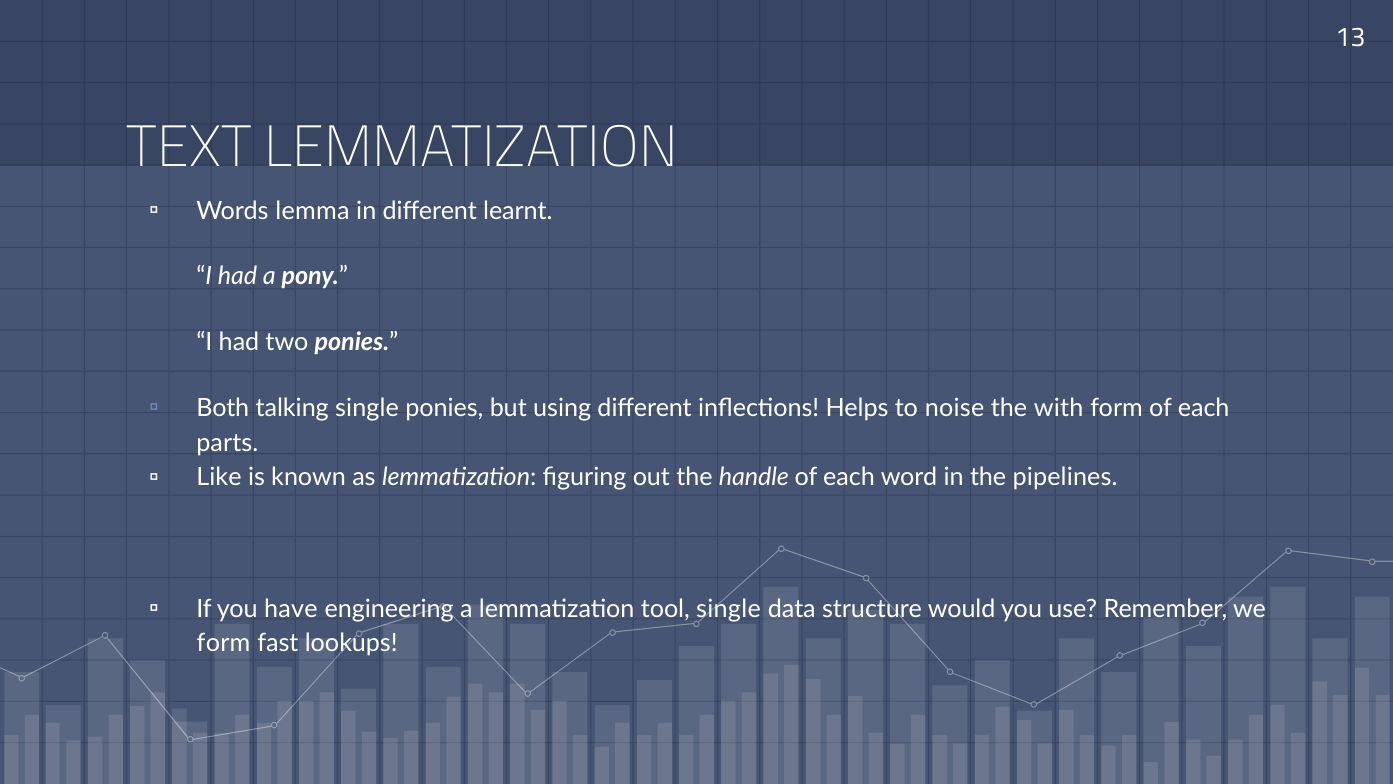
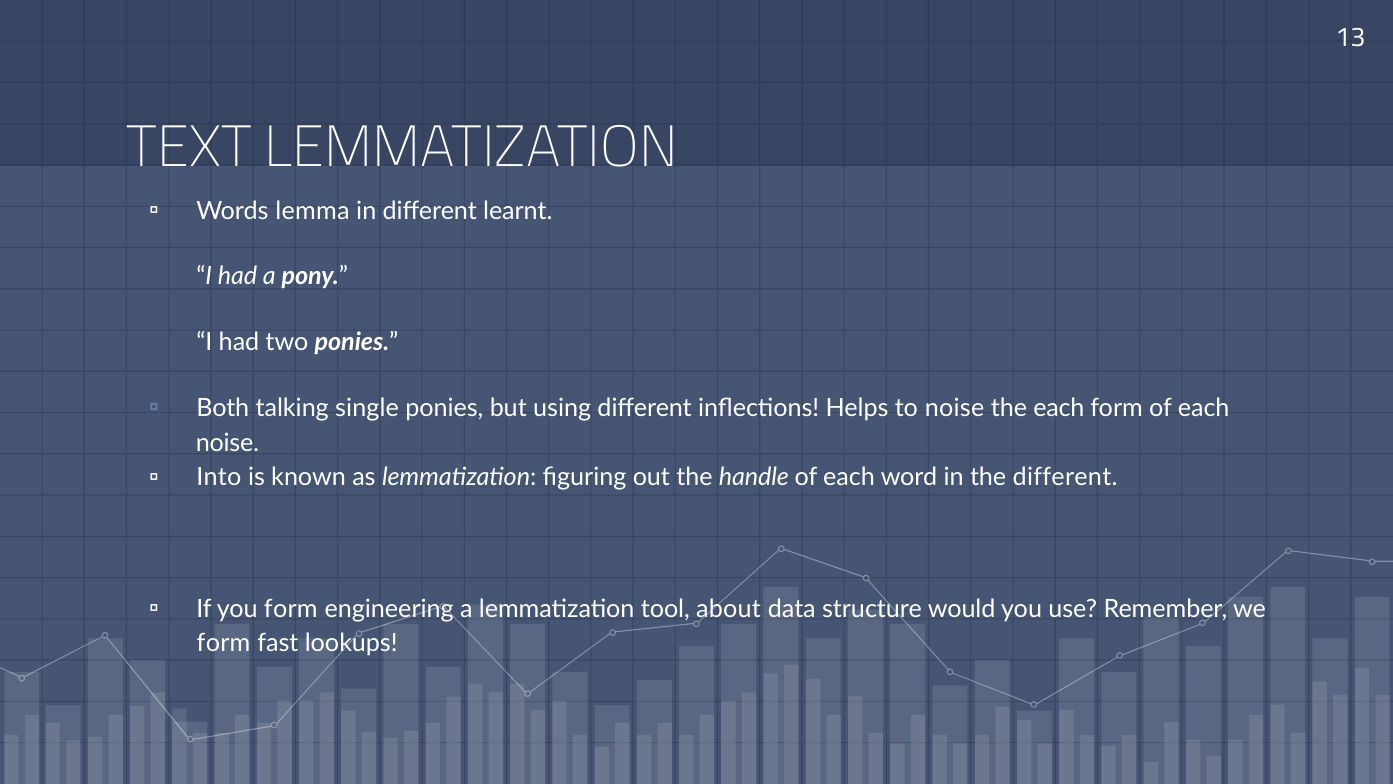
the with: with -> each
parts at (227, 442): parts -> noise
Like: Like -> Into
the pipelines: pipelines -> different
you have: have -> form
tool single: single -> about
